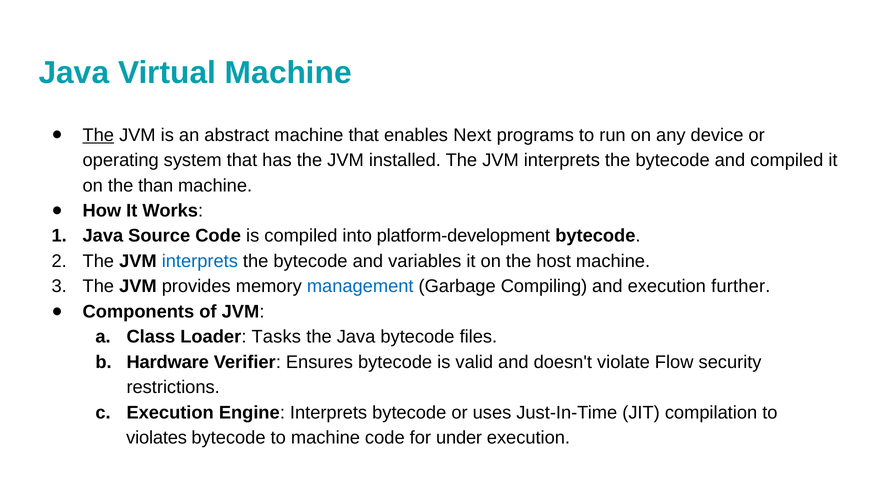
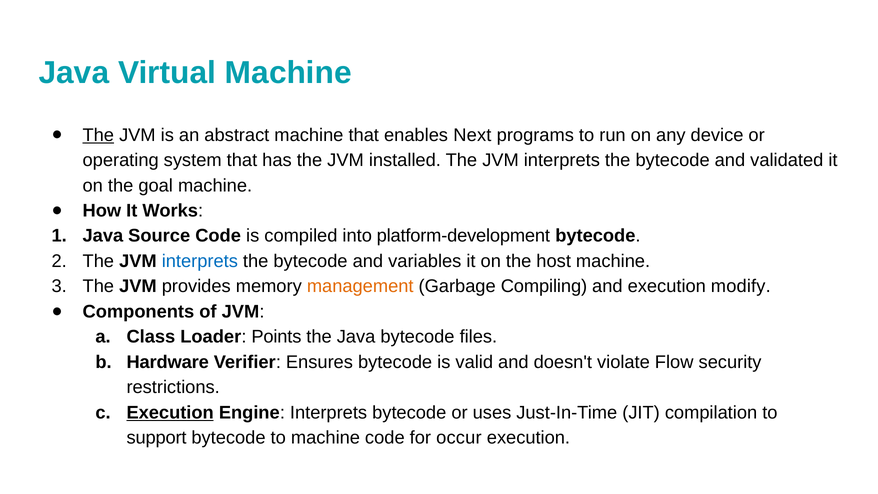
and compiled: compiled -> validated
than: than -> goal
management colour: blue -> orange
further: further -> modify
Tasks: Tasks -> Points
Execution at (170, 413) underline: none -> present
violates: violates -> support
under: under -> occur
